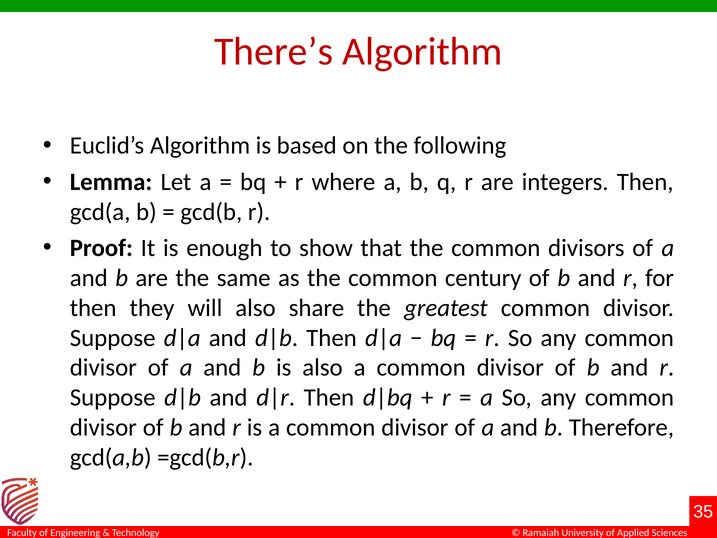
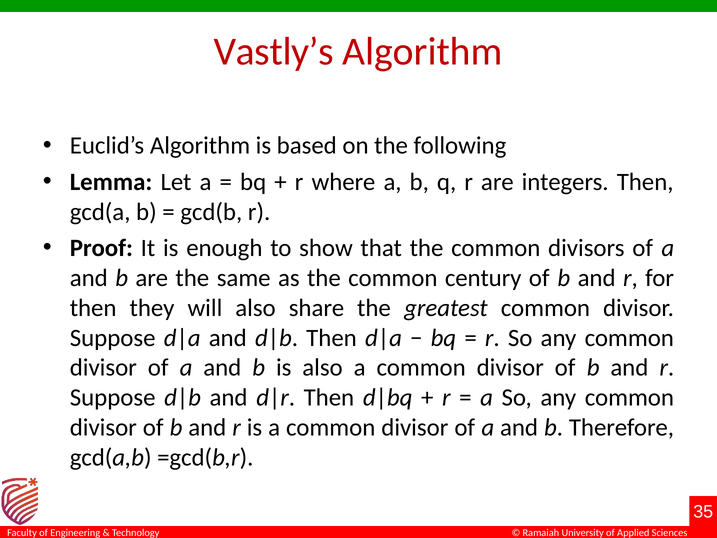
There’s: There’s -> Vastly’s
